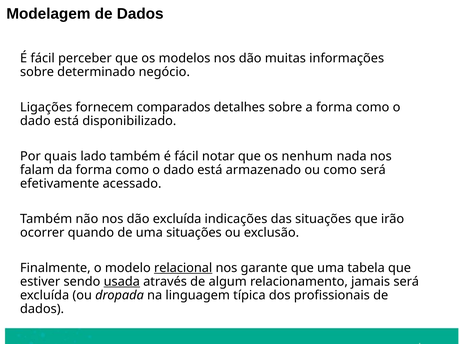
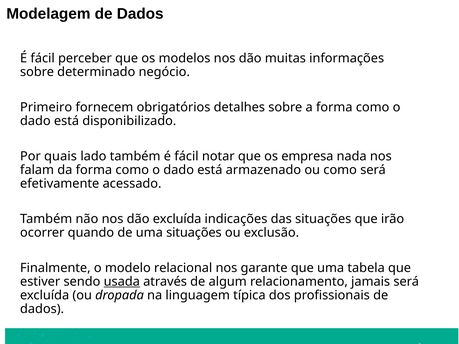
Ligações: Ligações -> Primeiro
comparados: comparados -> obrigatórios
nenhum: nenhum -> empresa
relacional underline: present -> none
